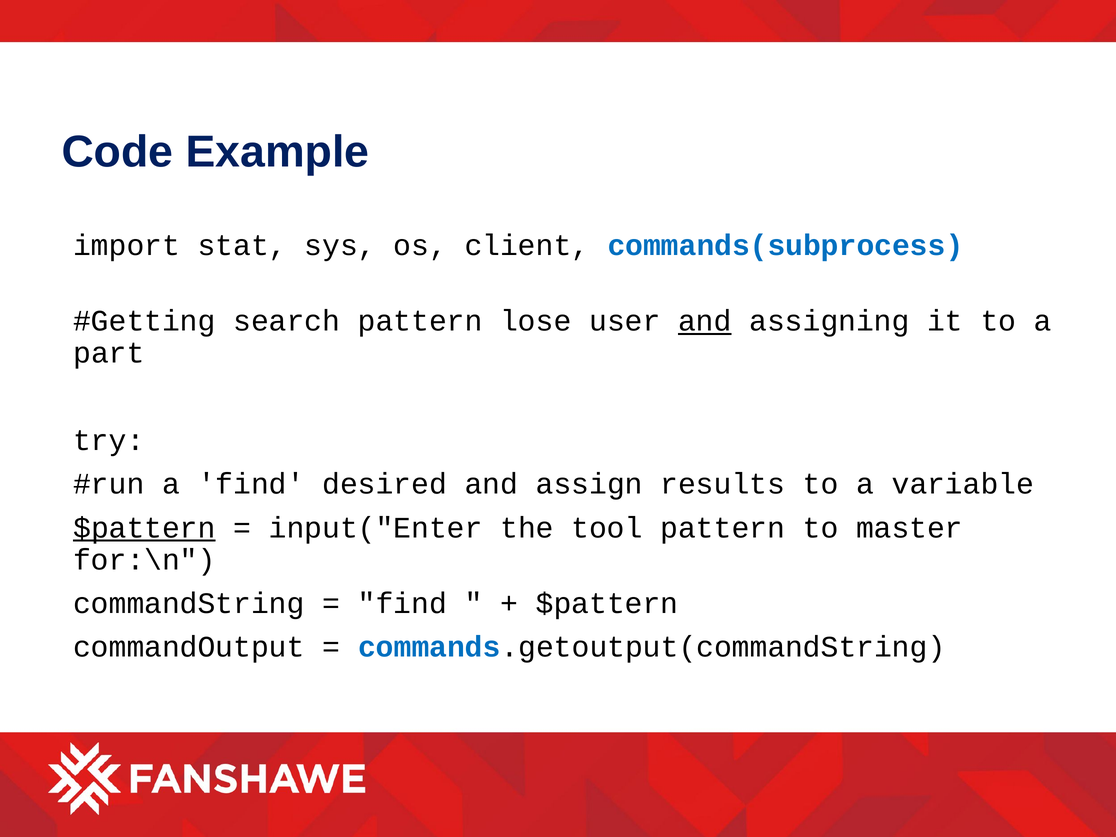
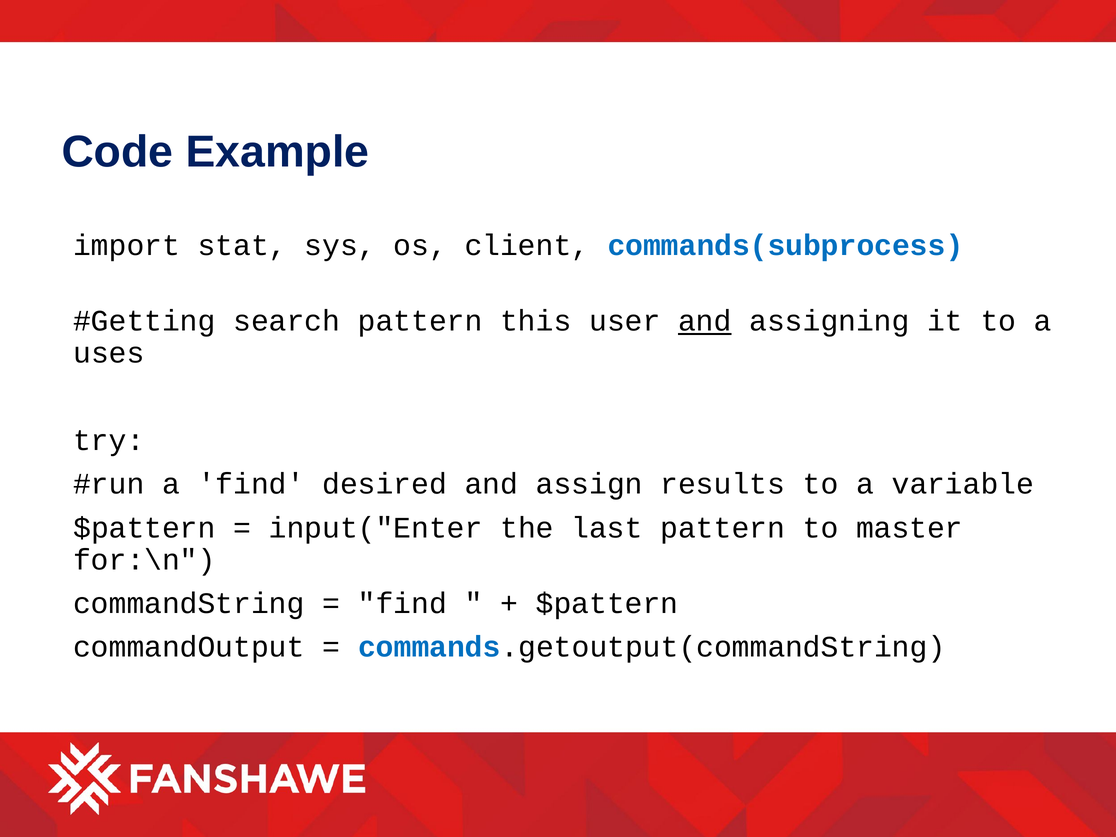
lose: lose -> this
part: part -> uses
$pattern at (144, 528) underline: present -> none
tool: tool -> last
